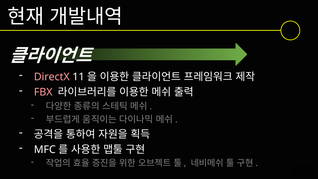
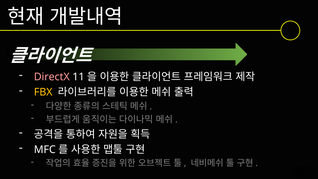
FBX colour: pink -> yellow
